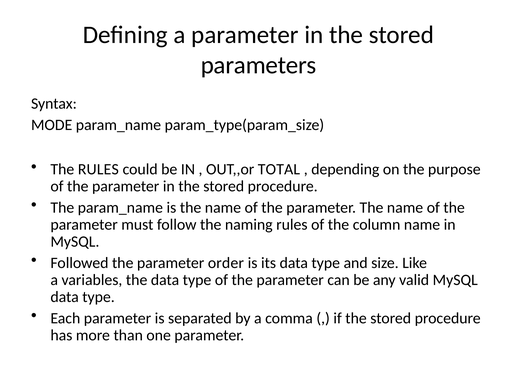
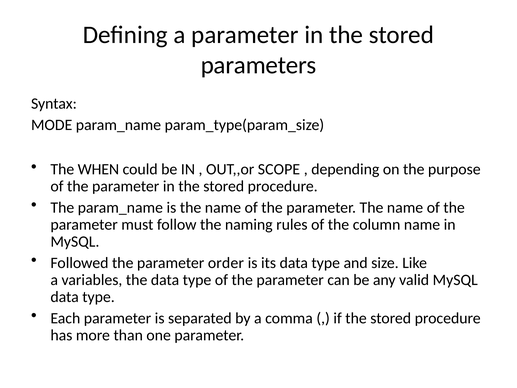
The RULES: RULES -> WHEN
TOTAL: TOTAL -> SCOPE
